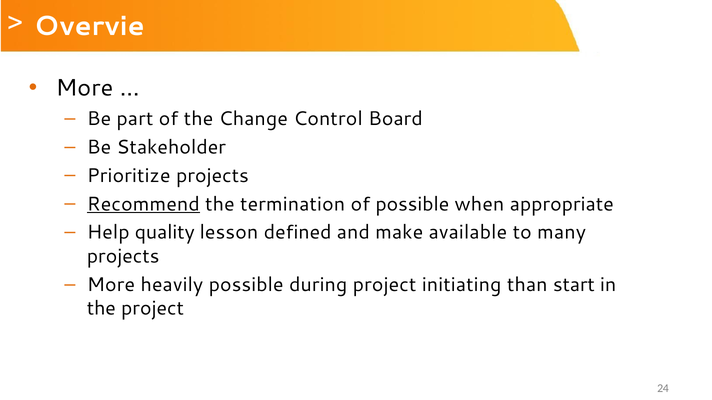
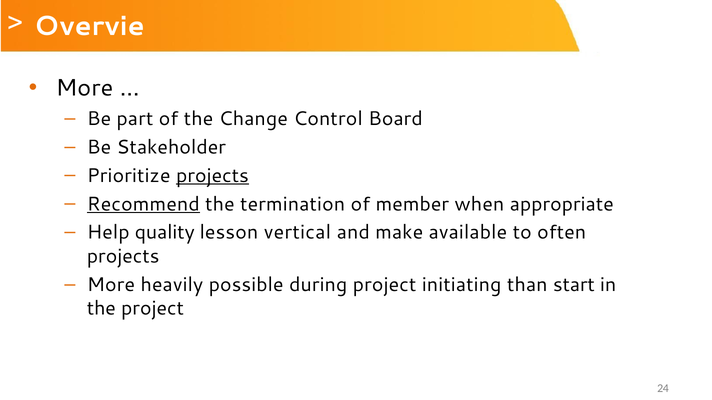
projects at (212, 176) underline: none -> present
of possible: possible -> member
defined: defined -> vertical
many: many -> often
